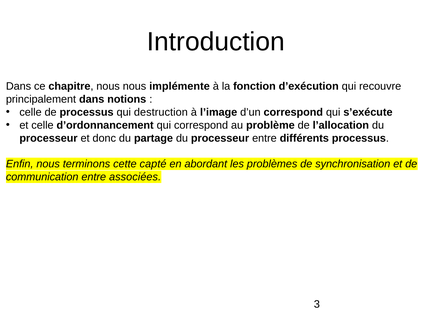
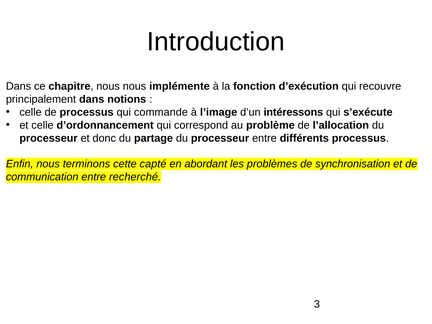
destruction: destruction -> commande
d’un correspond: correspond -> intéressons
associées: associées -> recherché
